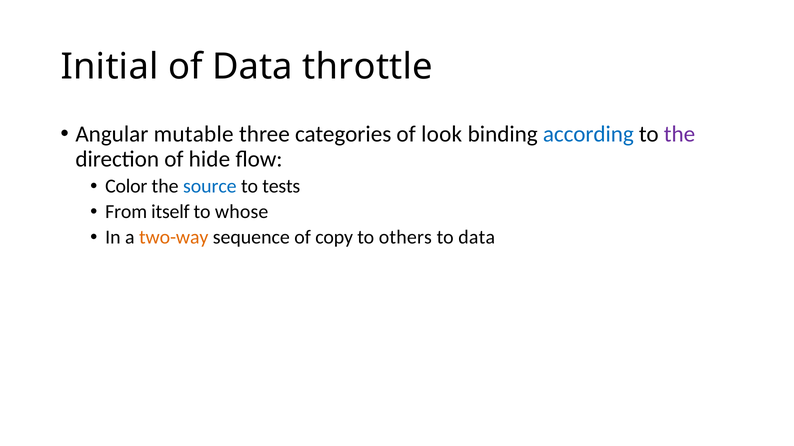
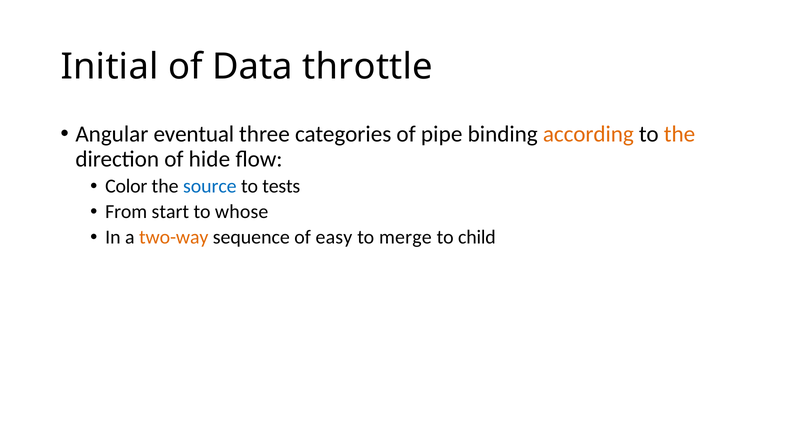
mutable: mutable -> eventual
look: look -> pipe
according colour: blue -> orange
the at (680, 134) colour: purple -> orange
itself: itself -> start
copy: copy -> easy
others: others -> merge
to data: data -> child
